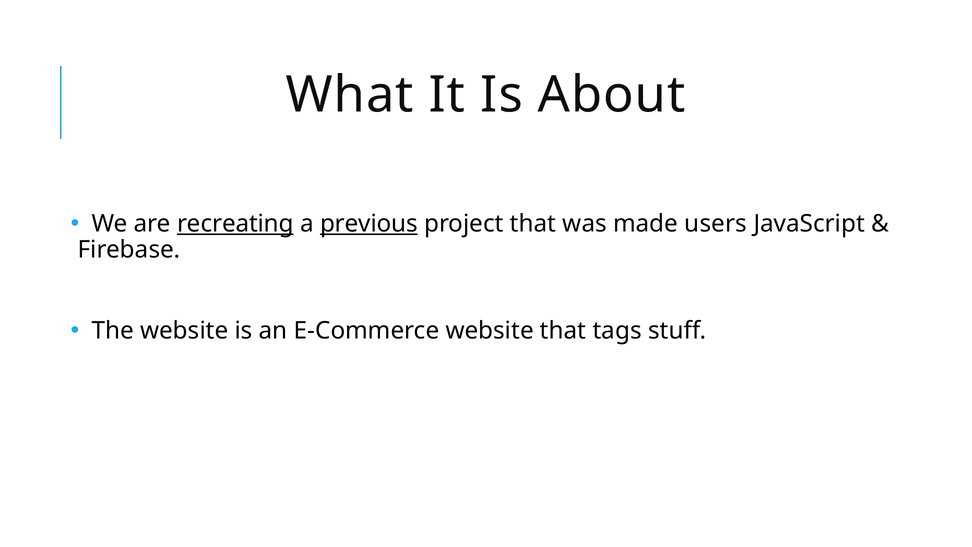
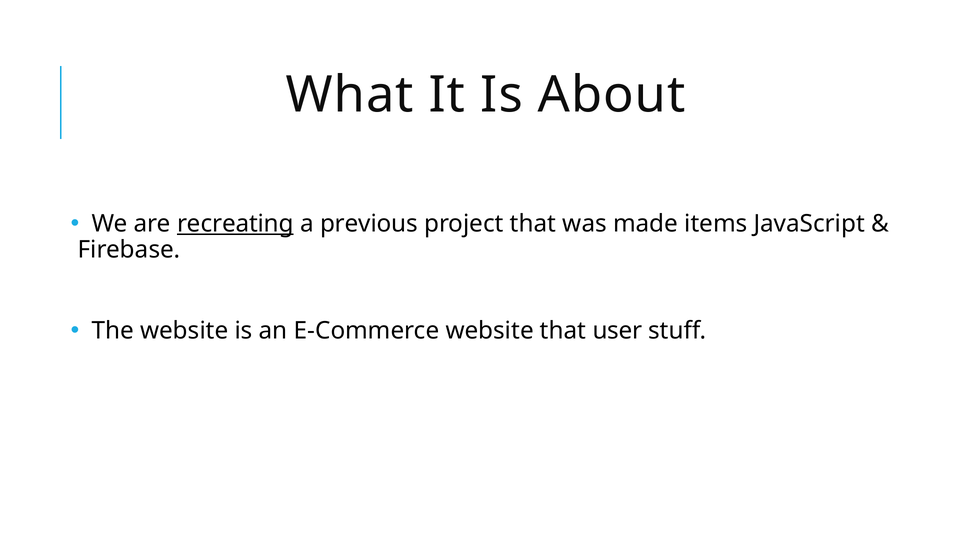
previous underline: present -> none
users: users -> items
tags: tags -> user
